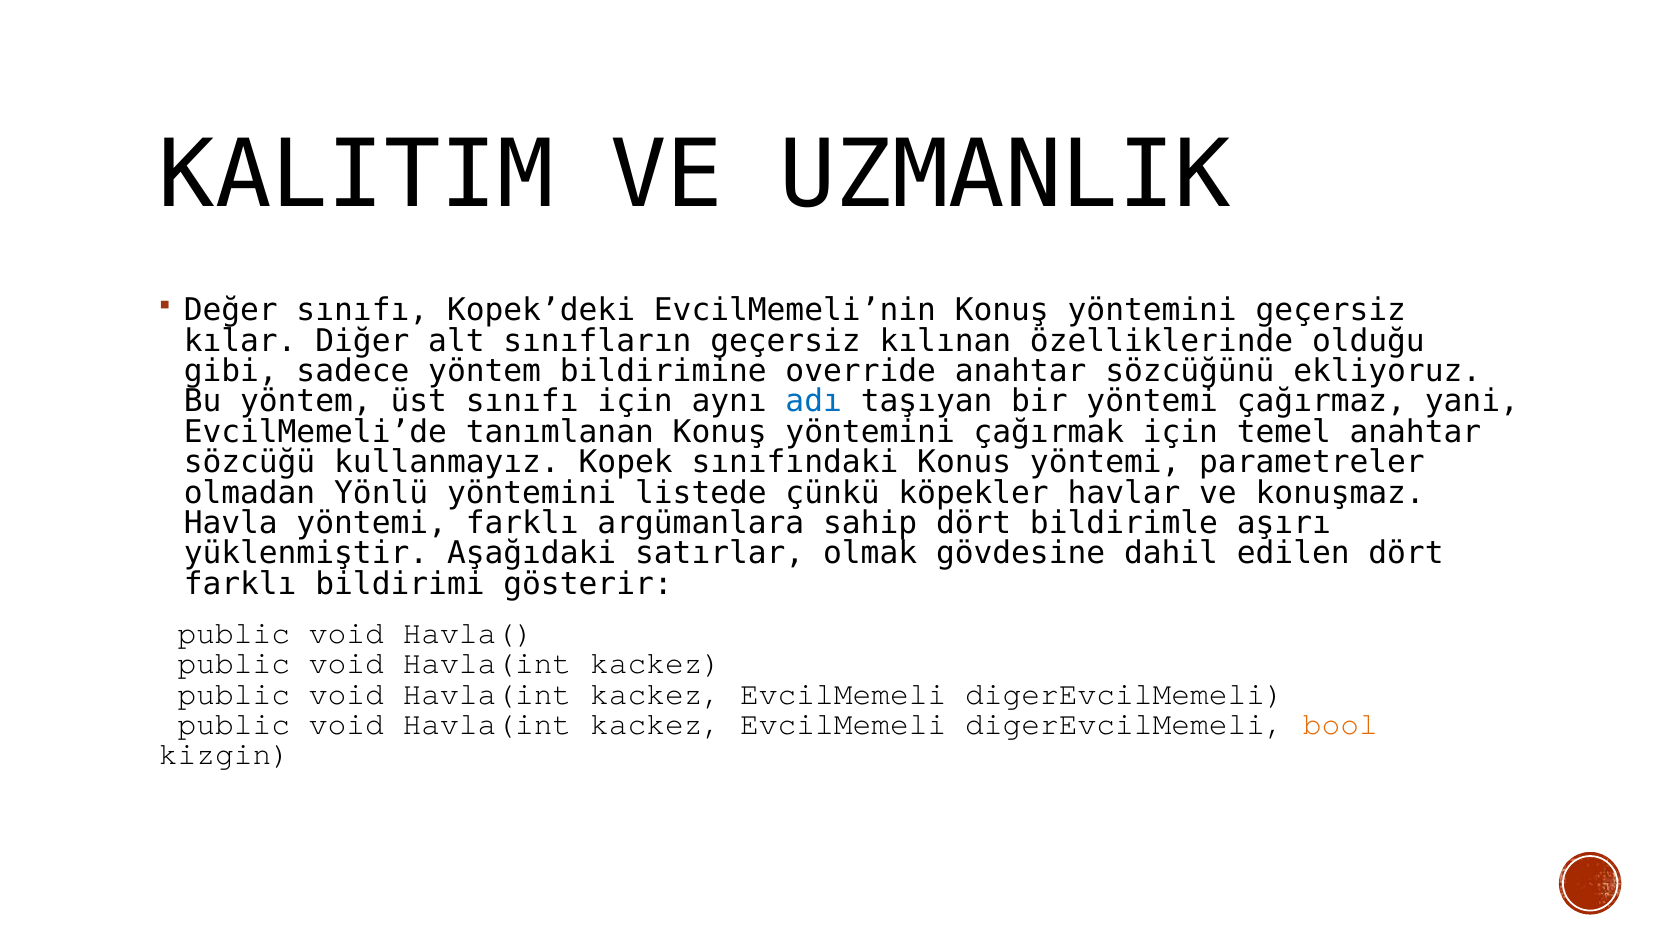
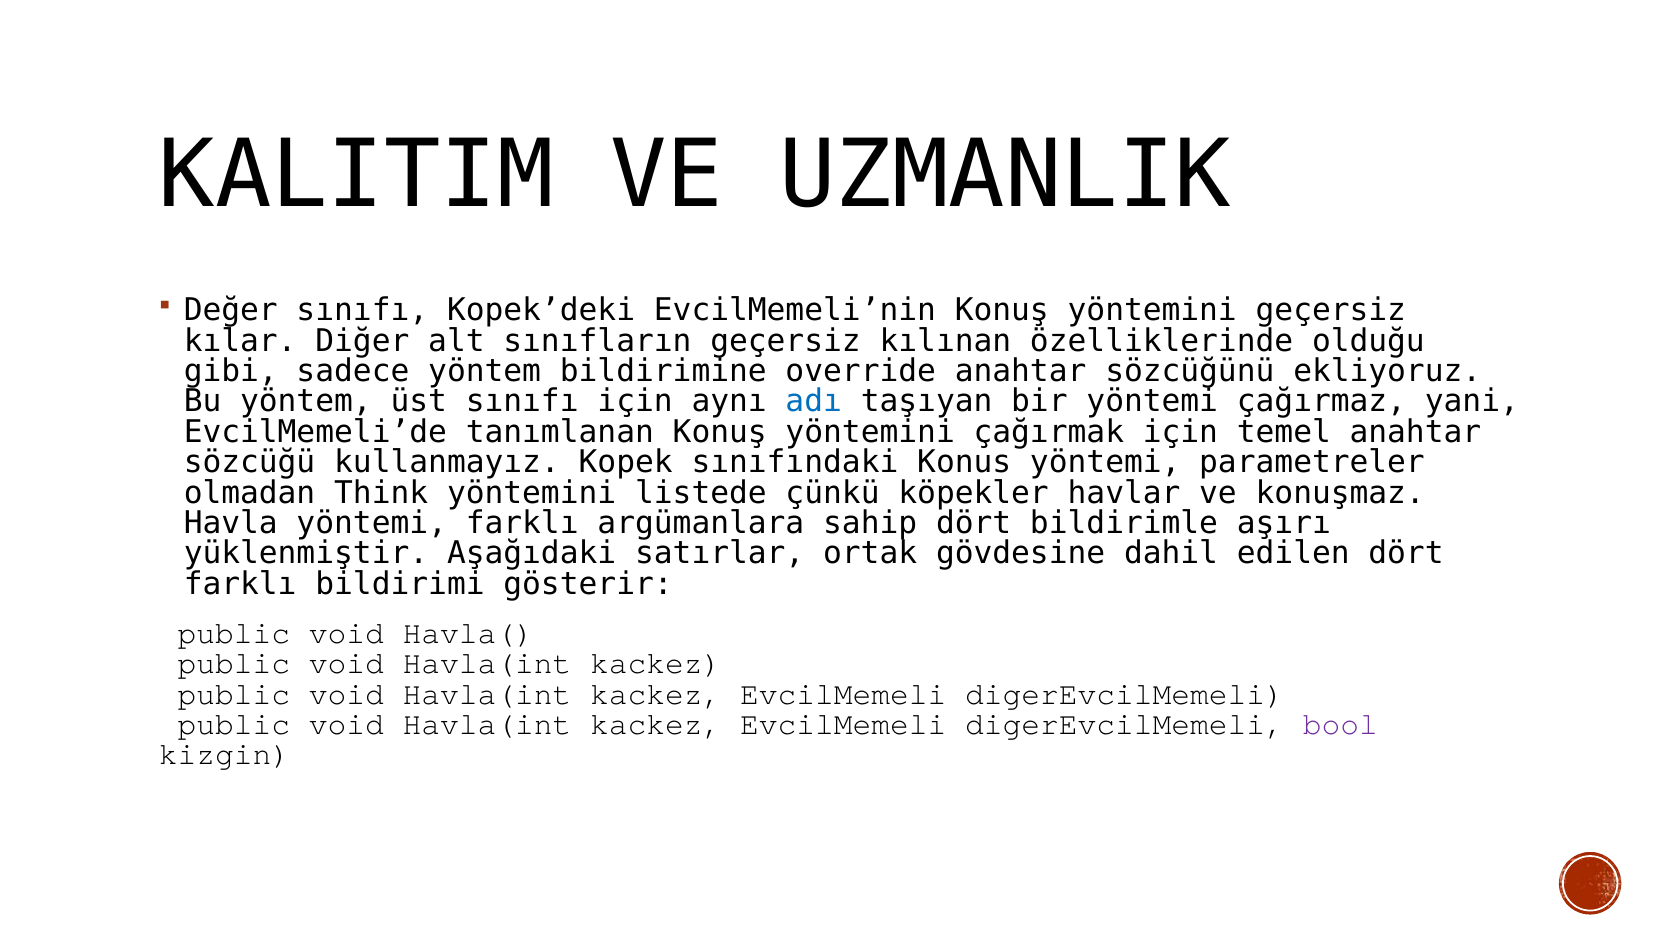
Yönlü: Yönlü -> Think
olmak: olmak -> ortak
bool colour: orange -> purple
